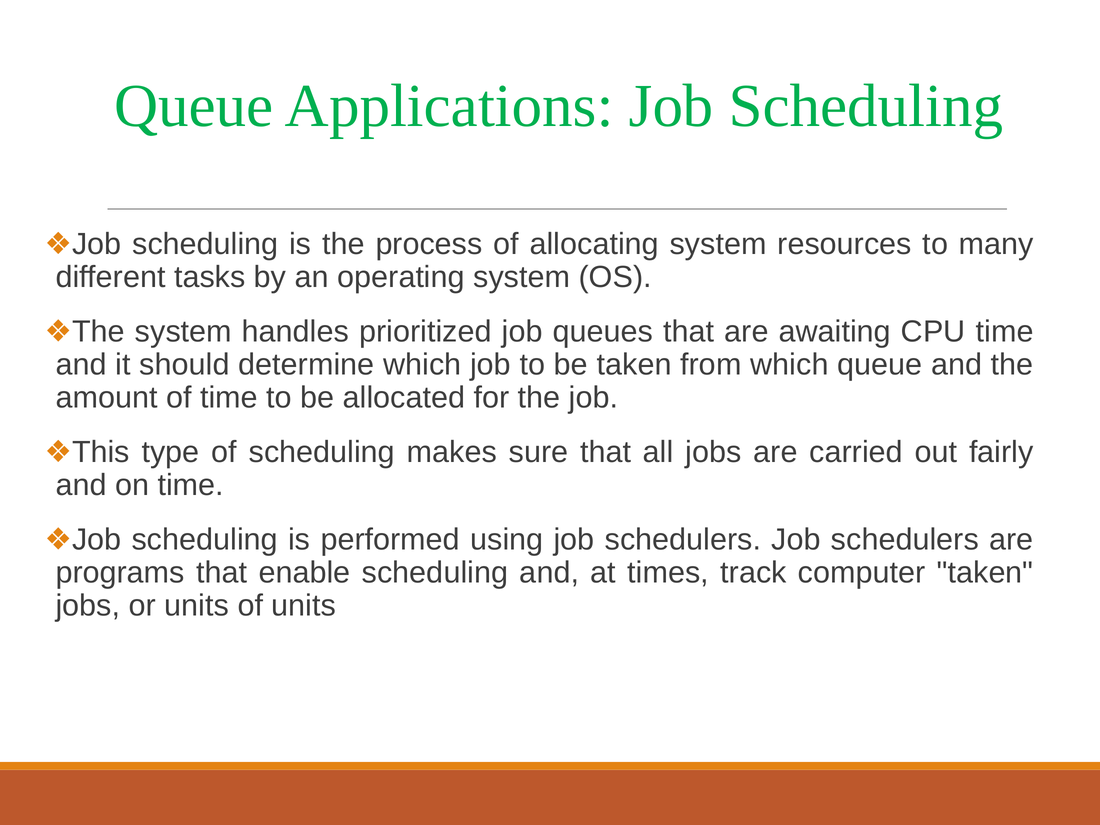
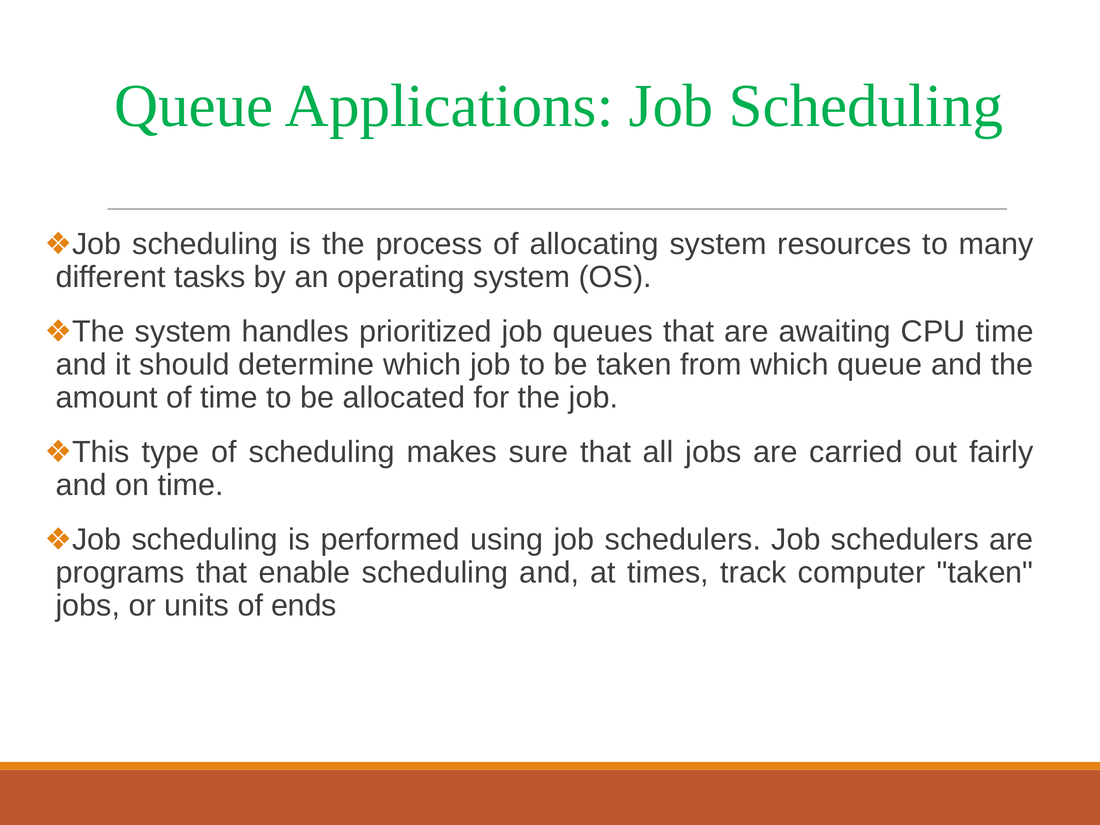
of units: units -> ends
